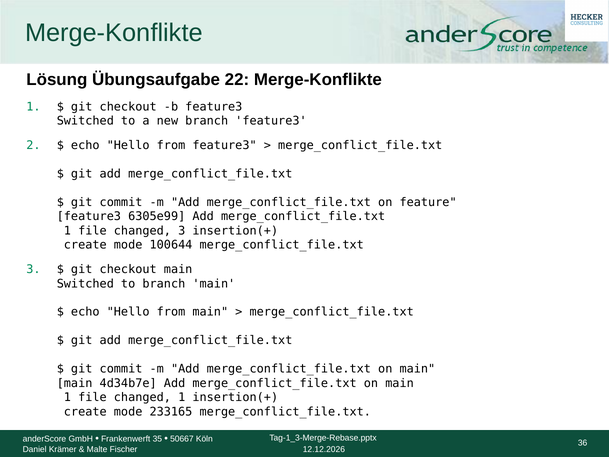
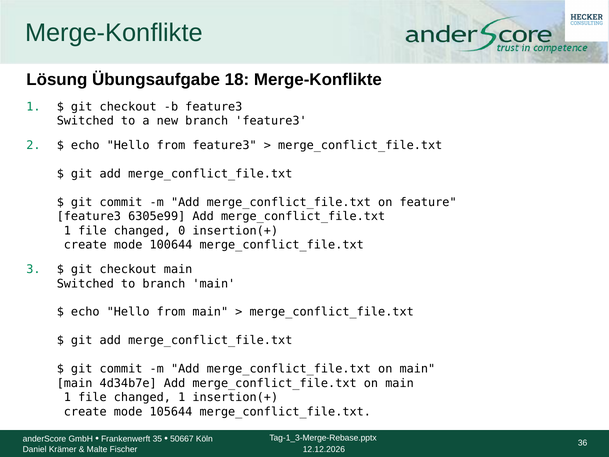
22: 22 -> 18
changed 3: 3 -> 0
233165: 233165 -> 105644
